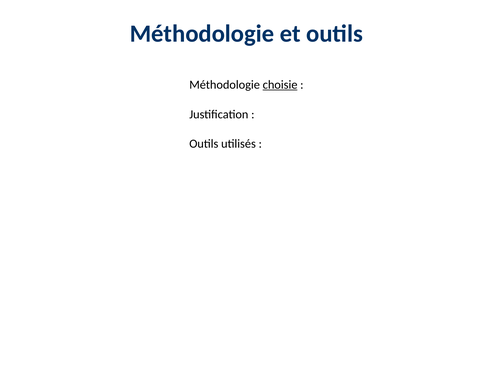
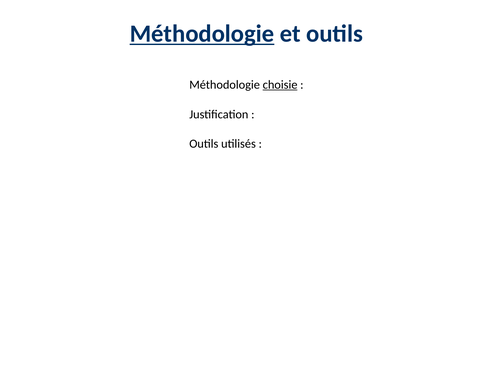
Méthodologie at (202, 34) underline: none -> present
